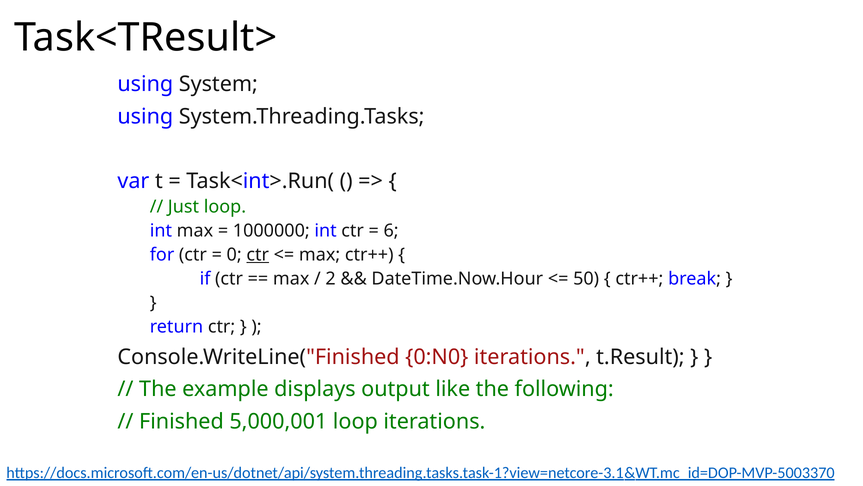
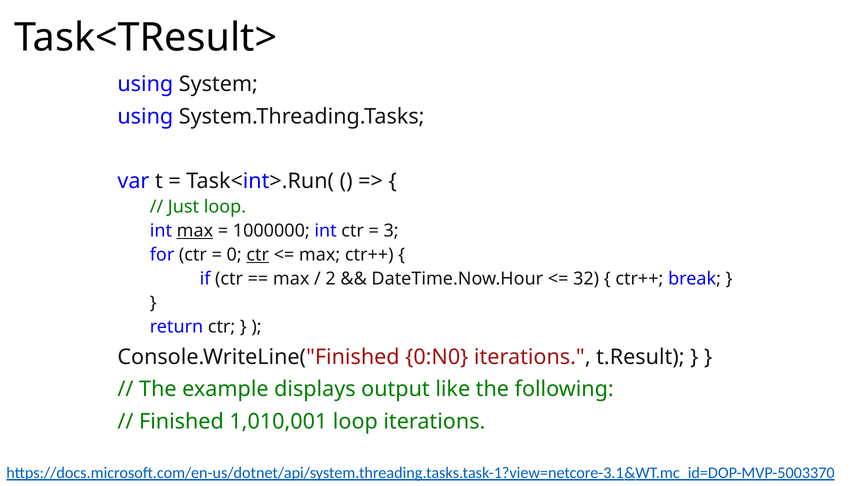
max at (195, 231) underline: none -> present
6: 6 -> 3
50: 50 -> 32
5,000,001: 5,000,001 -> 1,010,001
